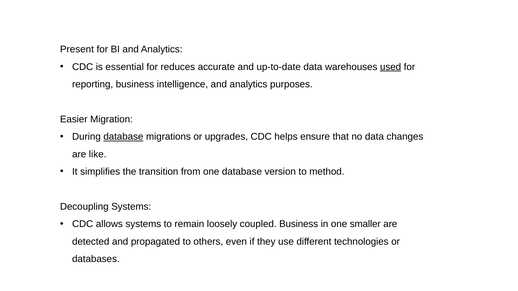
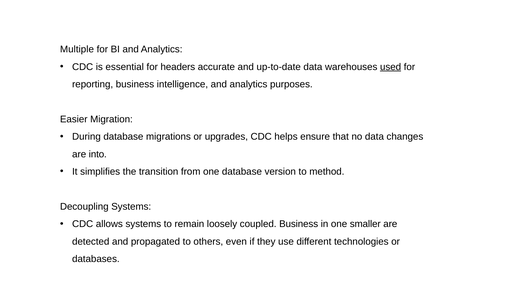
Present: Present -> Multiple
reduces: reduces -> headers
database at (123, 137) underline: present -> none
like: like -> into
